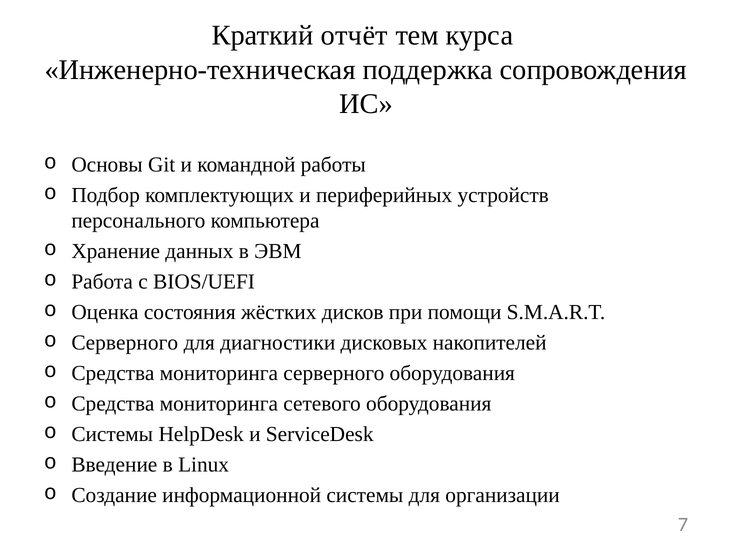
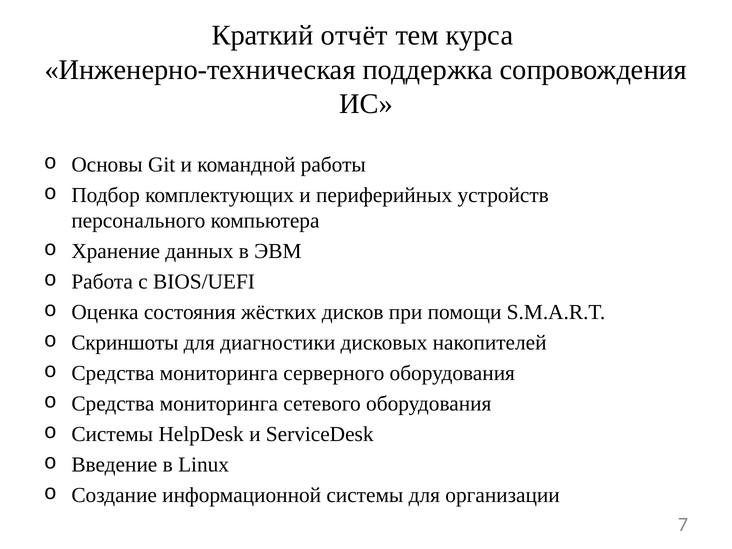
Серверного at (125, 343): Серверного -> Скриншоты
